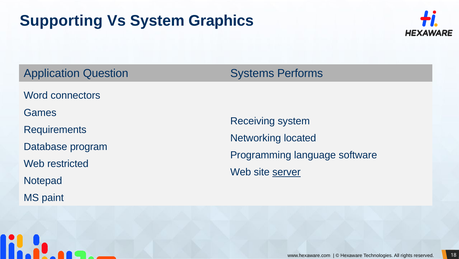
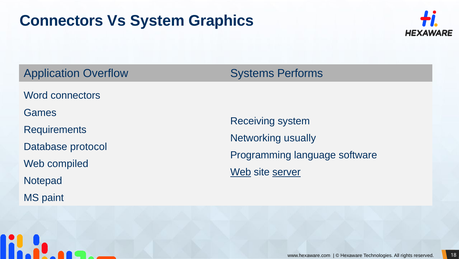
Supporting at (61, 21): Supporting -> Connectors
Question: Question -> Overflow
located: located -> usually
program: program -> protocol
restricted: restricted -> compiled
Web at (241, 172) underline: none -> present
